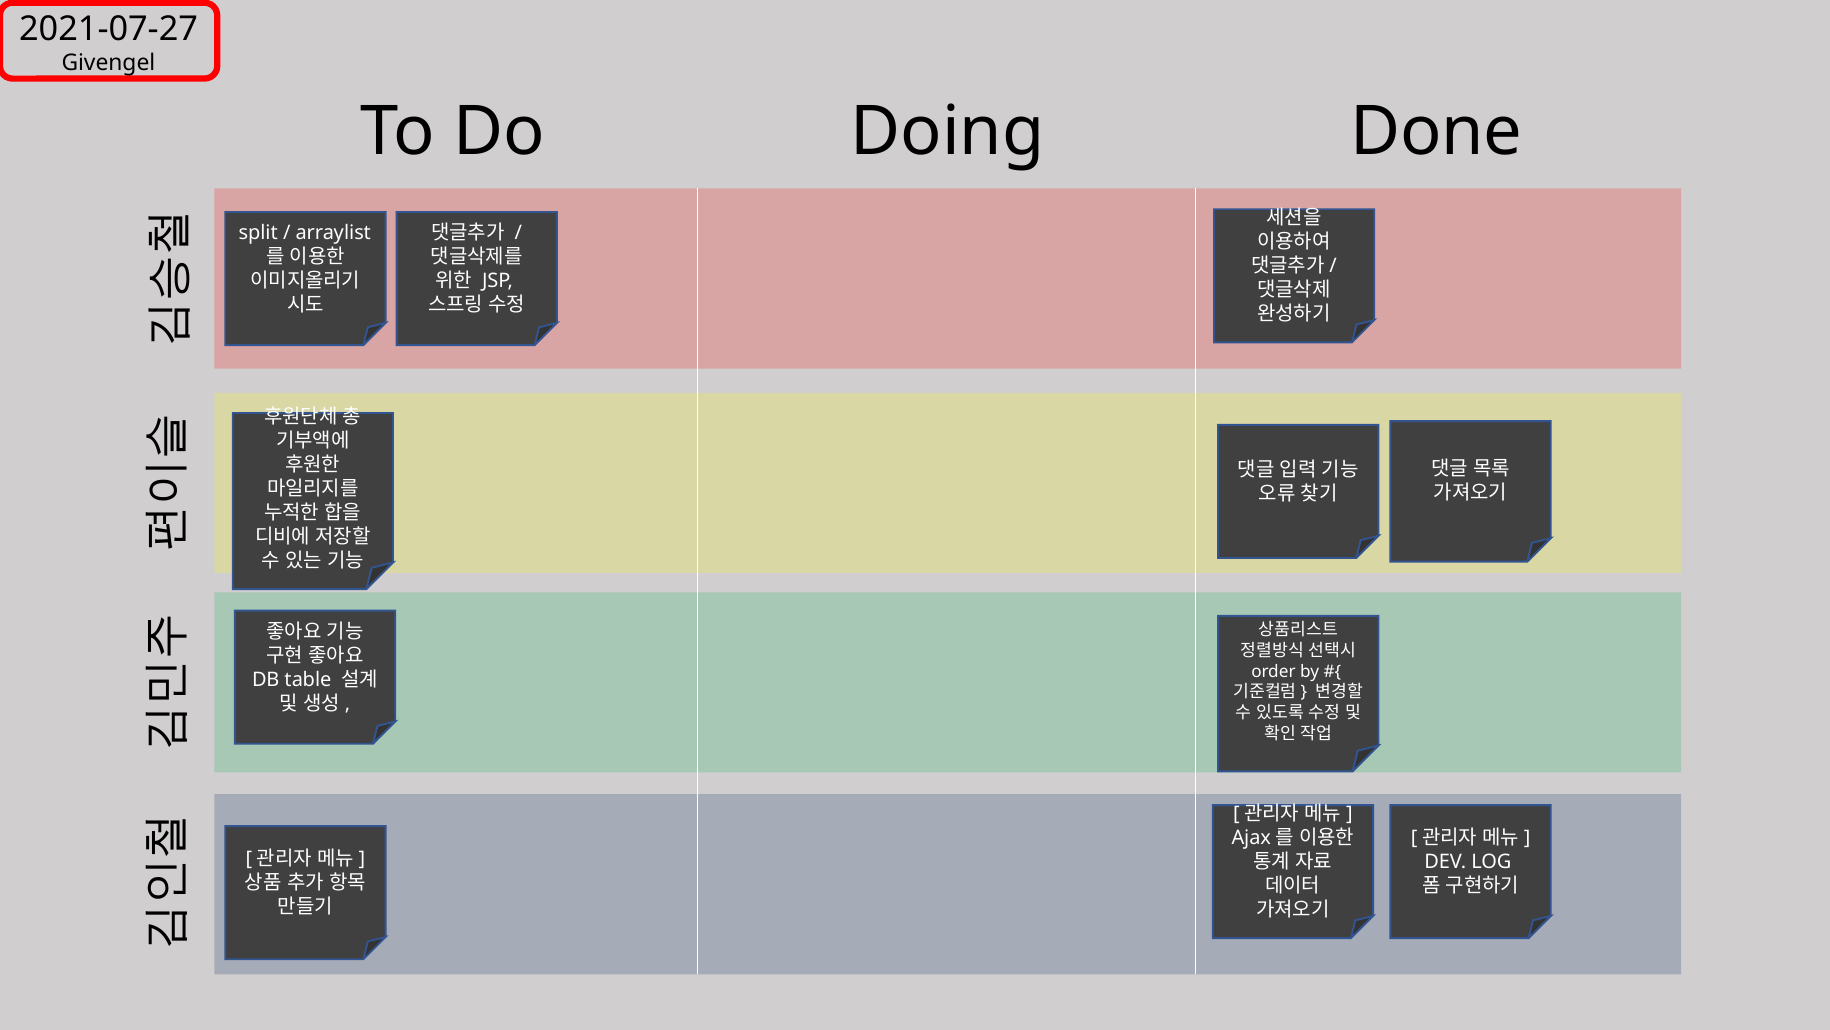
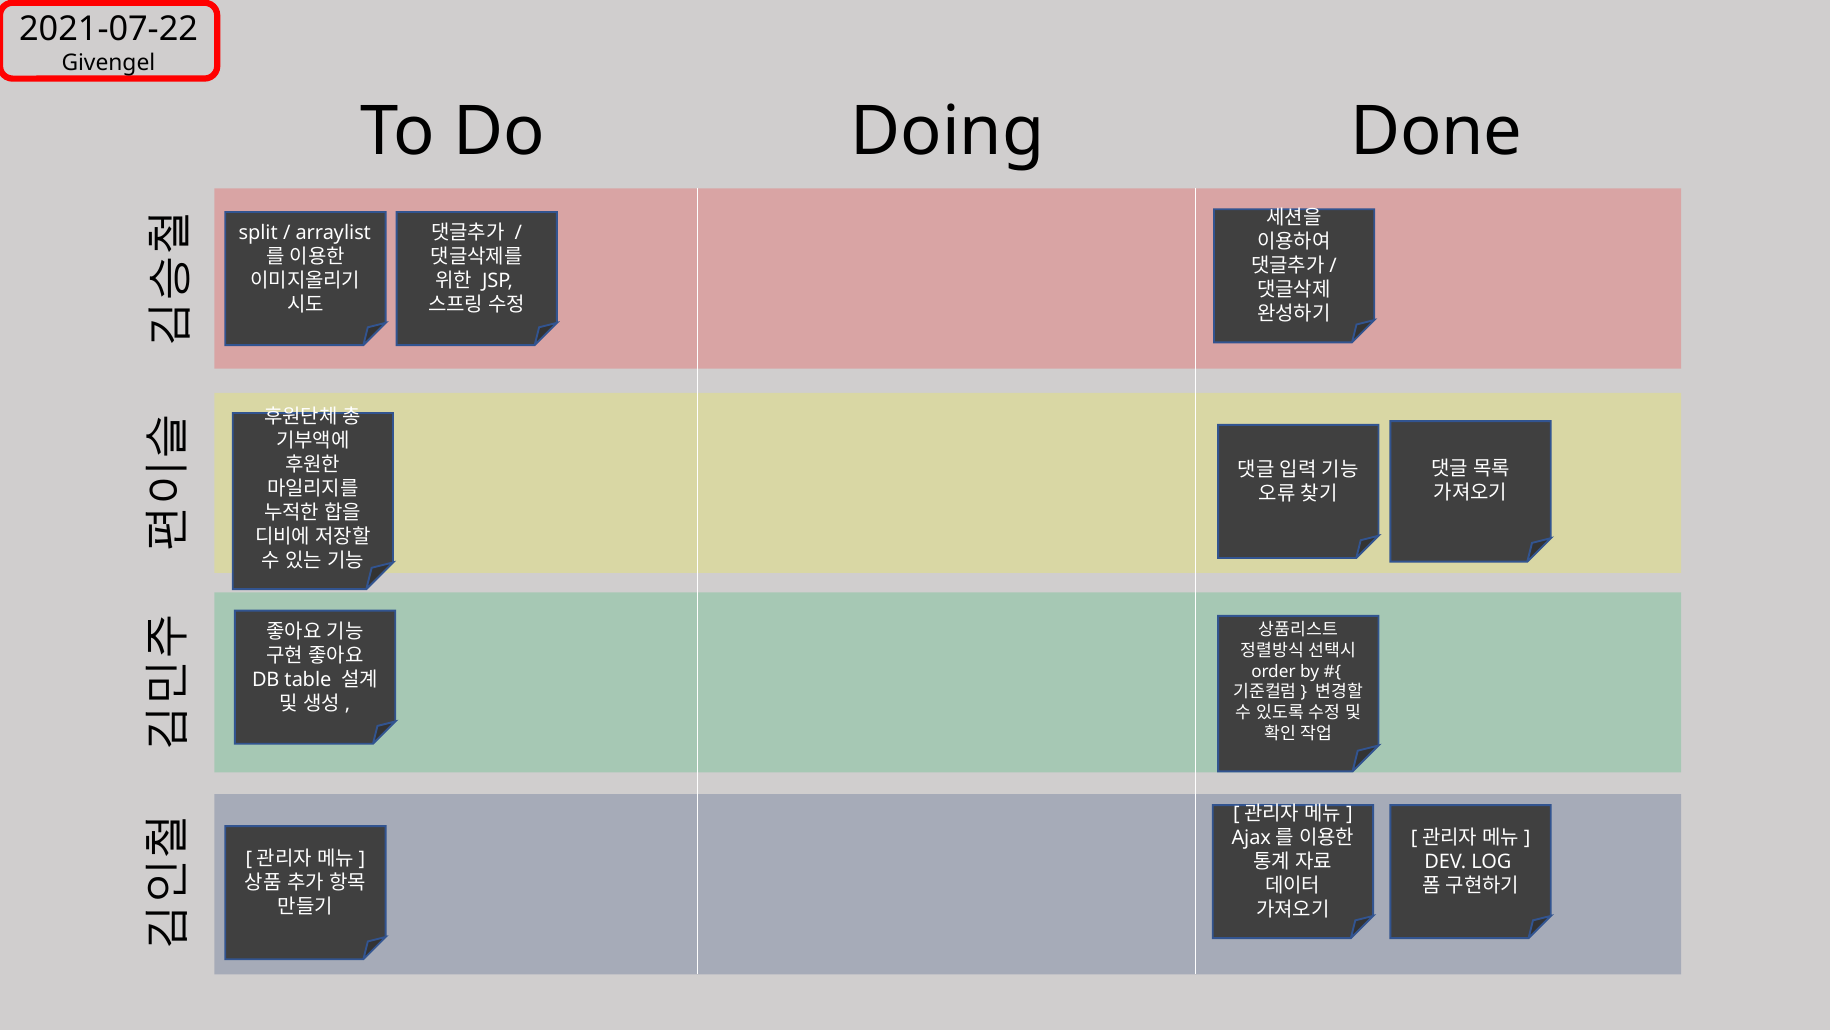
2021-07-27: 2021-07-27 -> 2021-07-22
